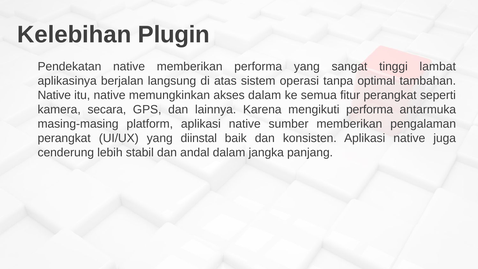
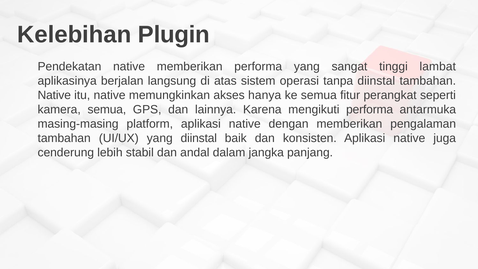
tanpa optimal: optimal -> diinstal
akses dalam: dalam -> hanya
kamera secara: secara -> semua
sumber: sumber -> dengan
perangkat at (64, 138): perangkat -> tambahan
